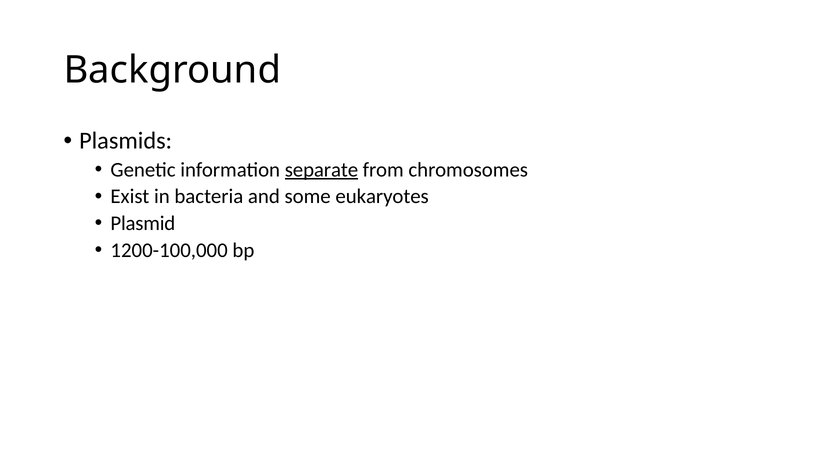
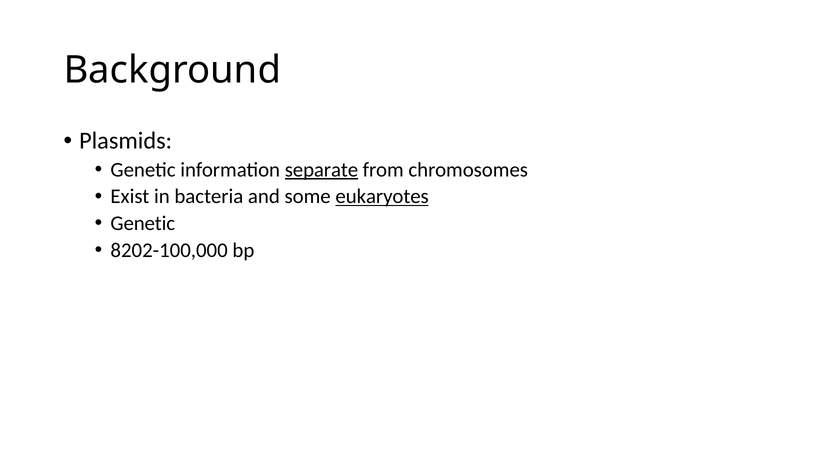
eukaryotes underline: none -> present
Plasmid at (143, 223): Plasmid -> Genetic
1200-100,000: 1200-100,000 -> 8202-100,000
